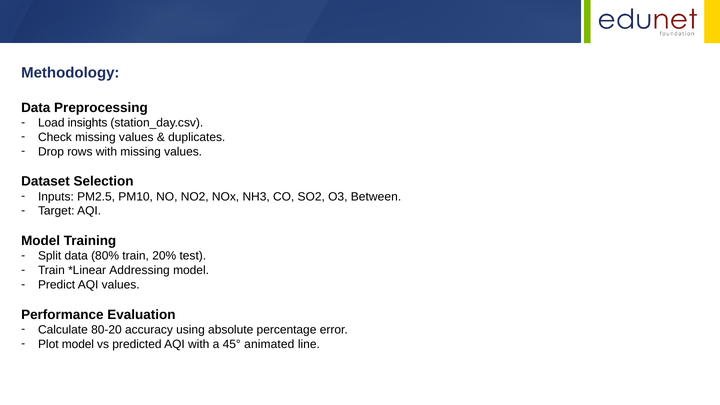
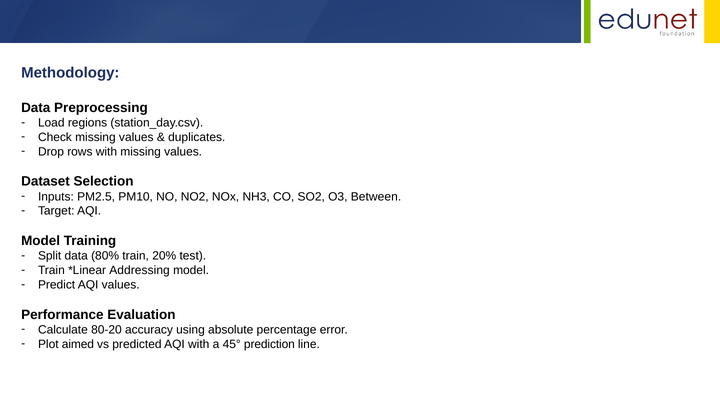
insights: insights -> regions
Plot model: model -> aimed
animated: animated -> prediction
